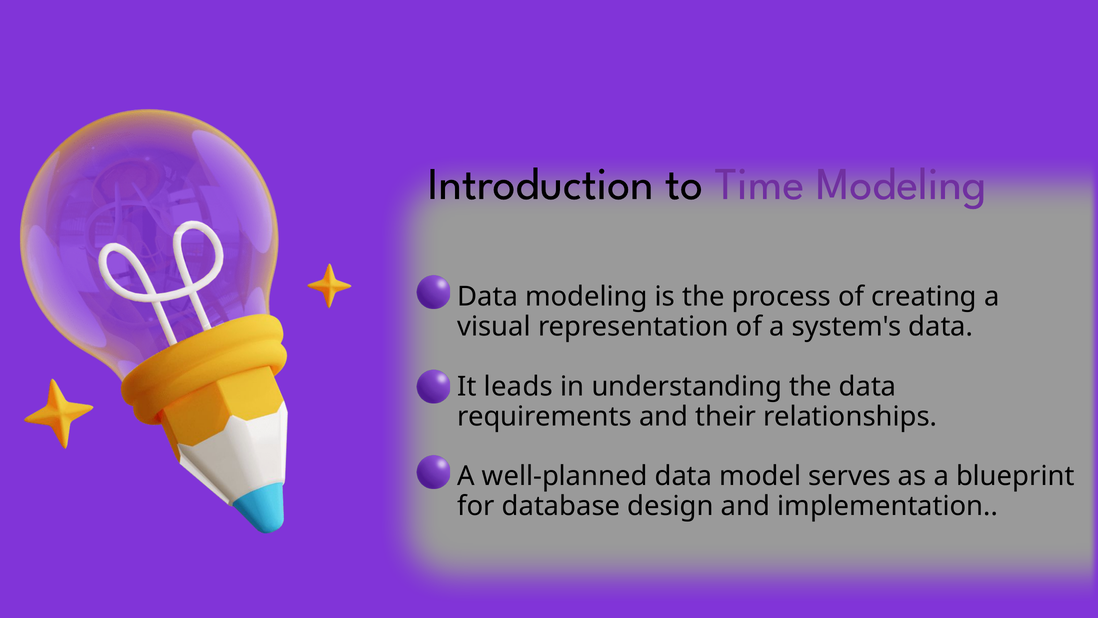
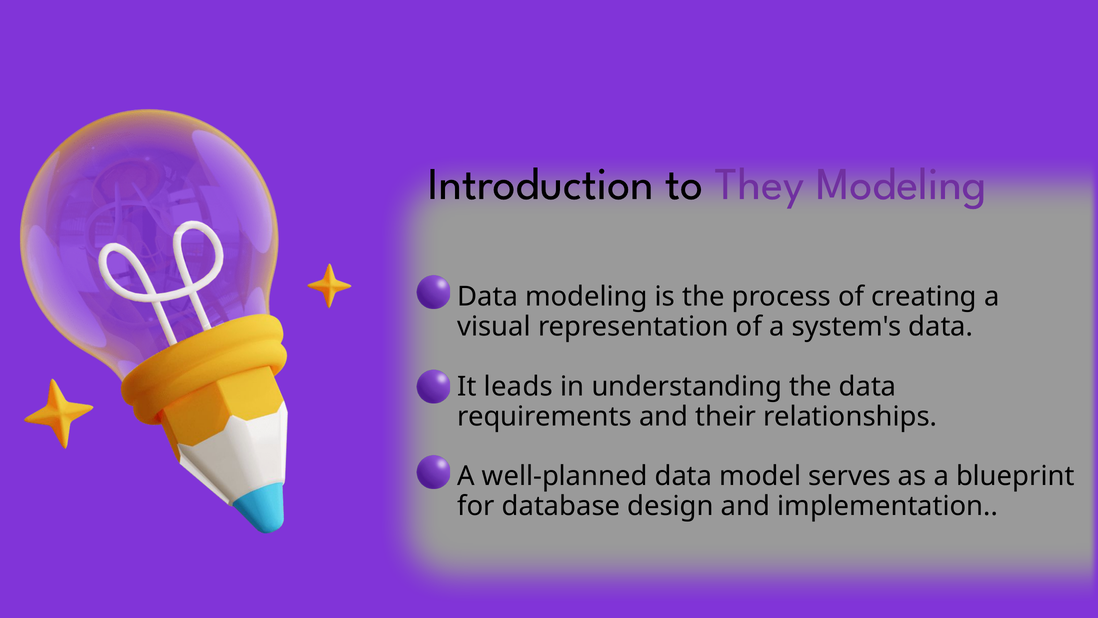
Time: Time -> They
